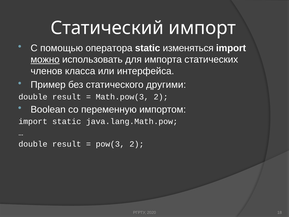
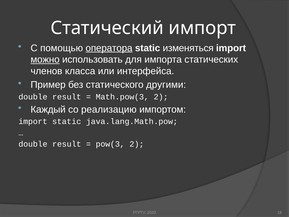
оператора underline: none -> present
Boolean: Boolean -> Каждый
переменную: переменную -> реализацию
